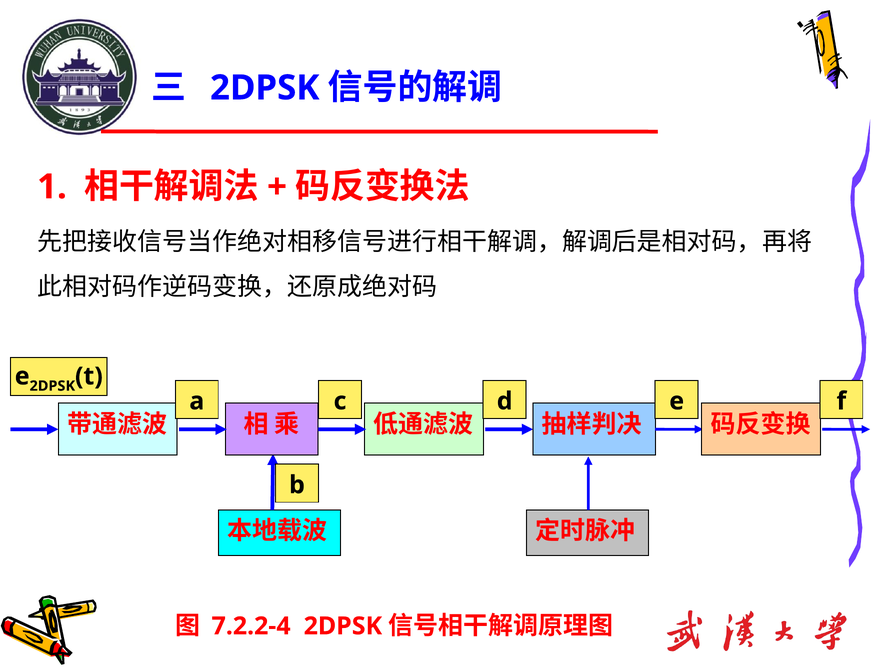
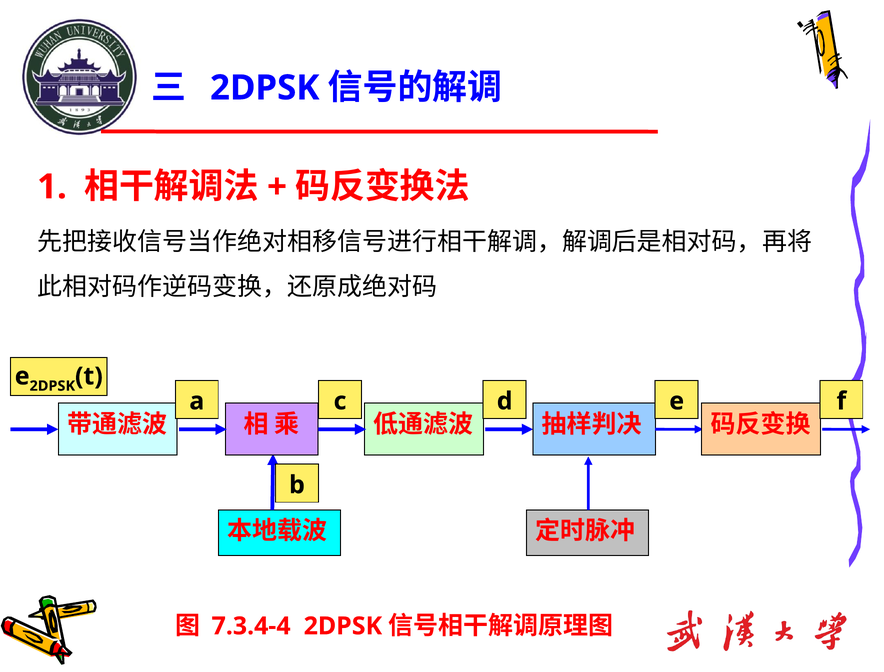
7.2.2-4: 7.2.2-4 -> 7.3.4-4
